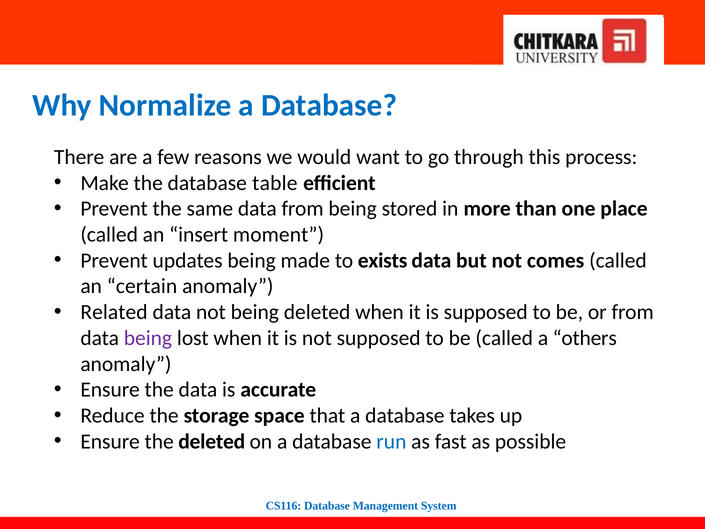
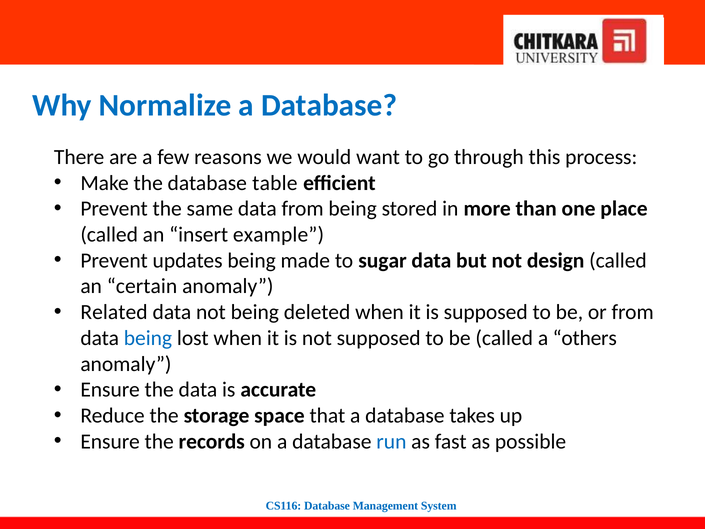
moment: moment -> example
exists: exists -> sugar
comes: comes -> design
being at (148, 338) colour: purple -> blue
the deleted: deleted -> records
